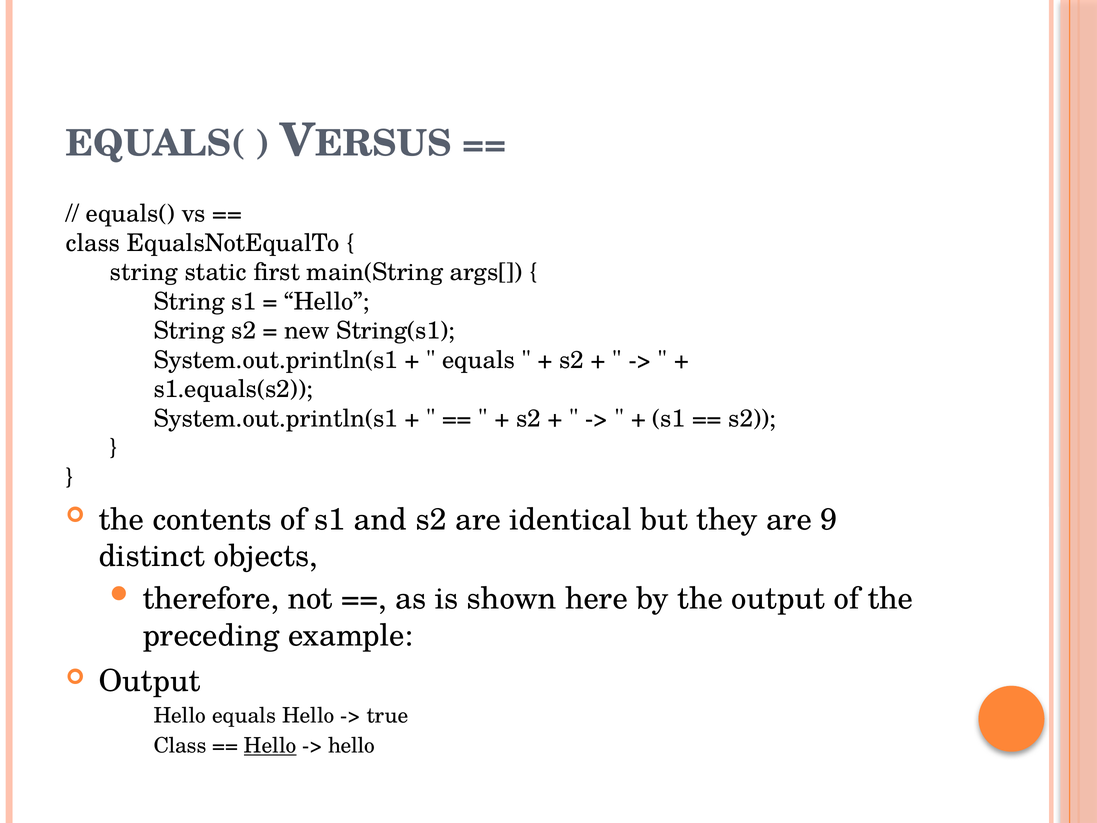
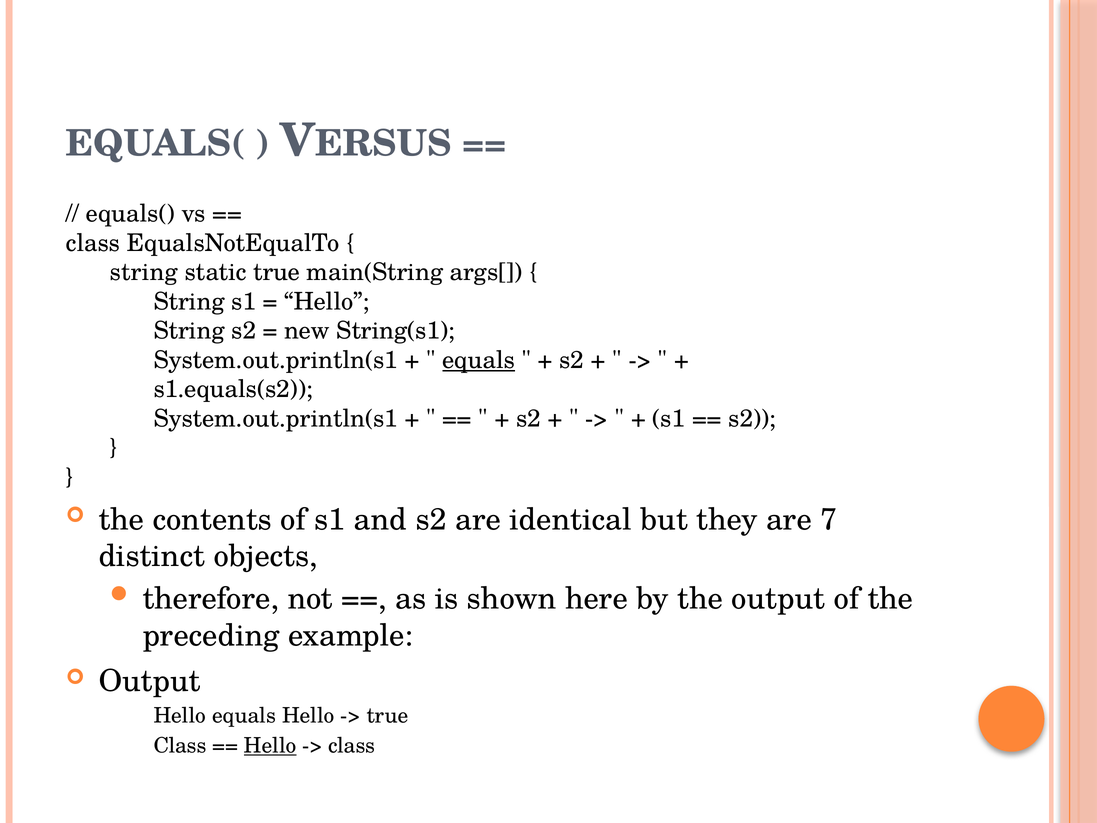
static first: first -> true
equals at (479, 360) underline: none -> present
9: 9 -> 7
hello at (352, 746): hello -> class
